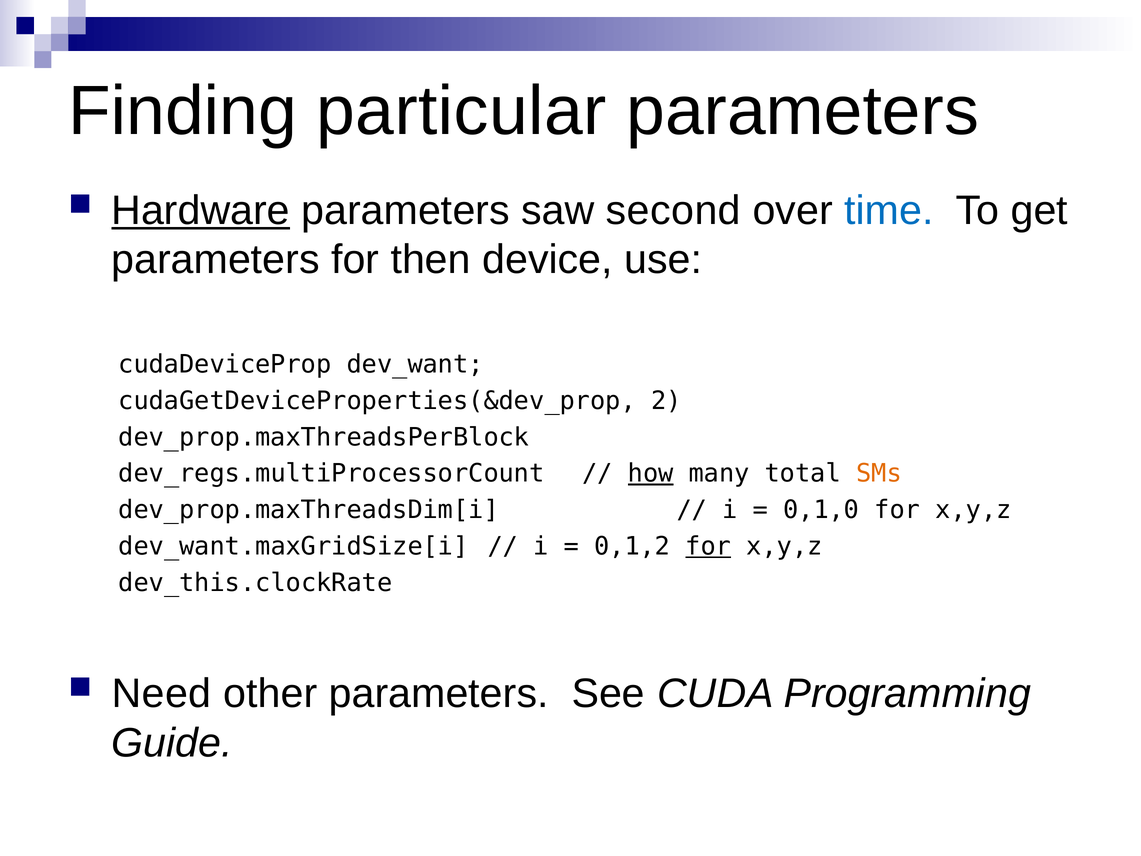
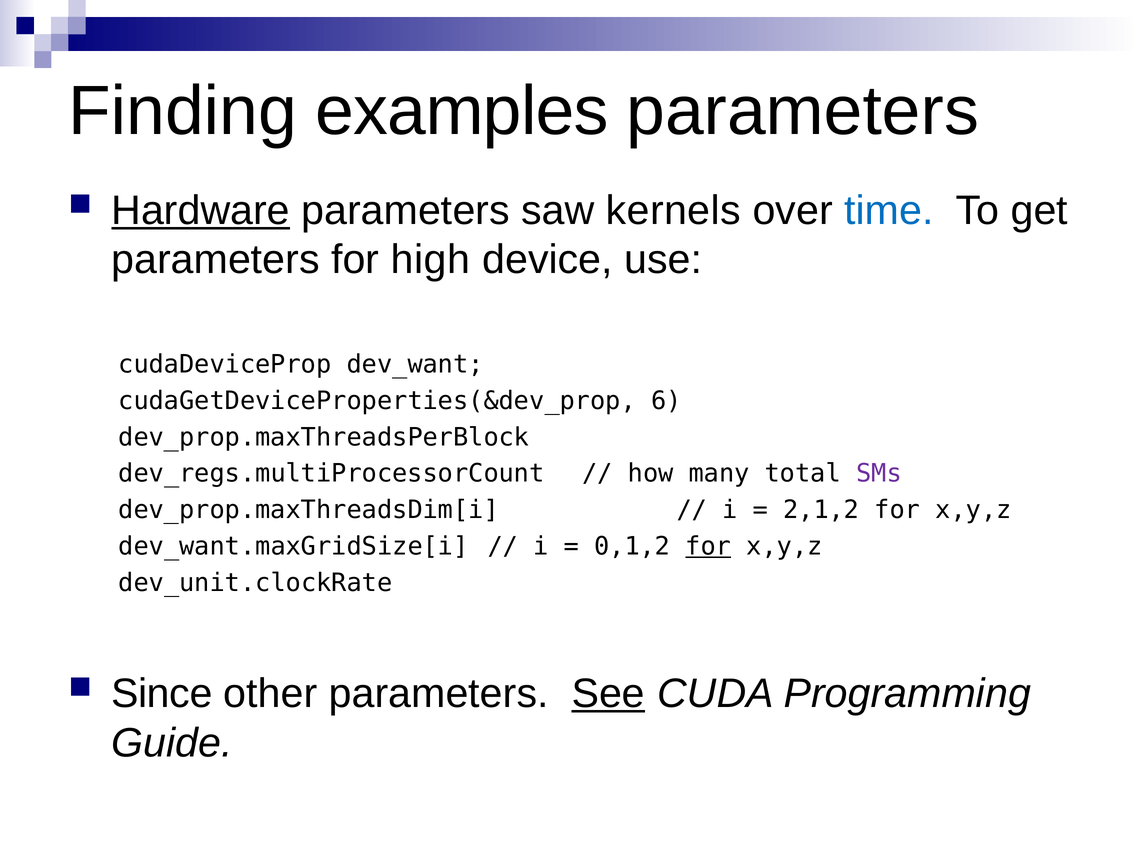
particular: particular -> examples
second: second -> kernels
then: then -> high
2: 2 -> 6
how underline: present -> none
SMs colour: orange -> purple
0,1,0: 0,1,0 -> 2,1,2
dev_this.clockRate: dev_this.clockRate -> dev_unit.clockRate
Need: Need -> Since
See underline: none -> present
